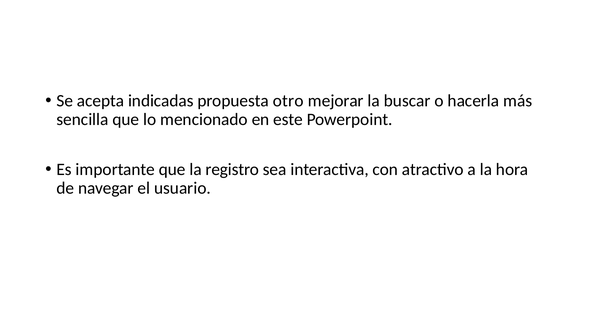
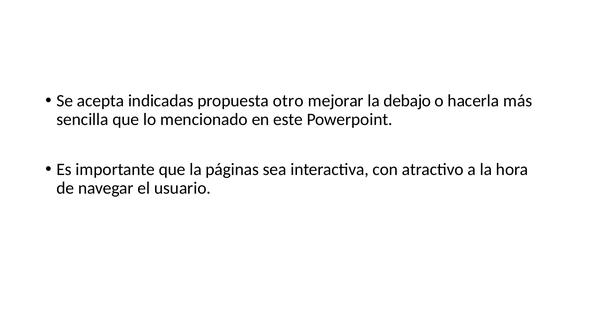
buscar: buscar -> debajo
registro: registro -> páginas
